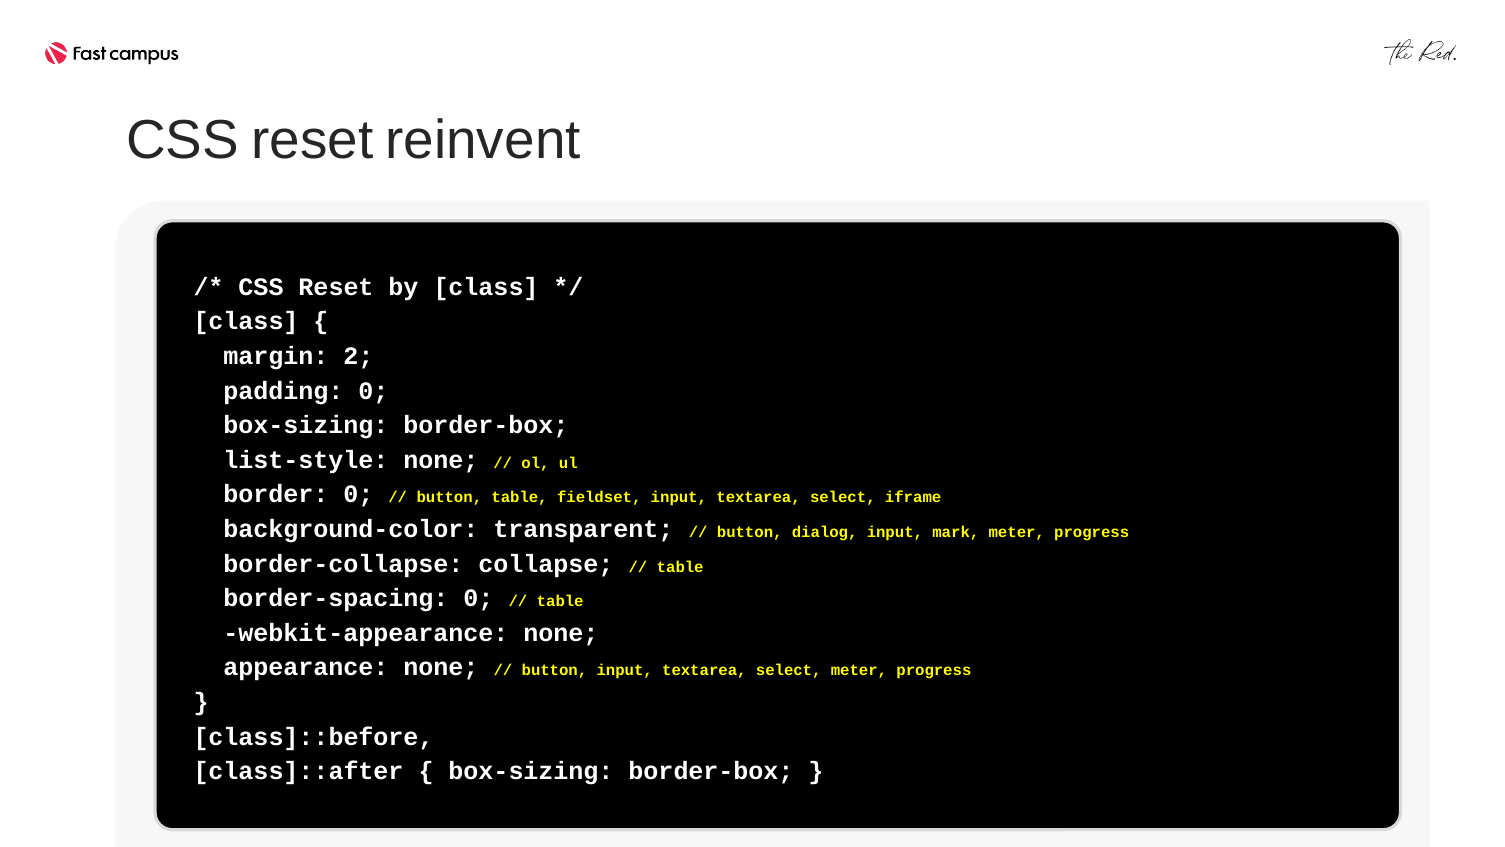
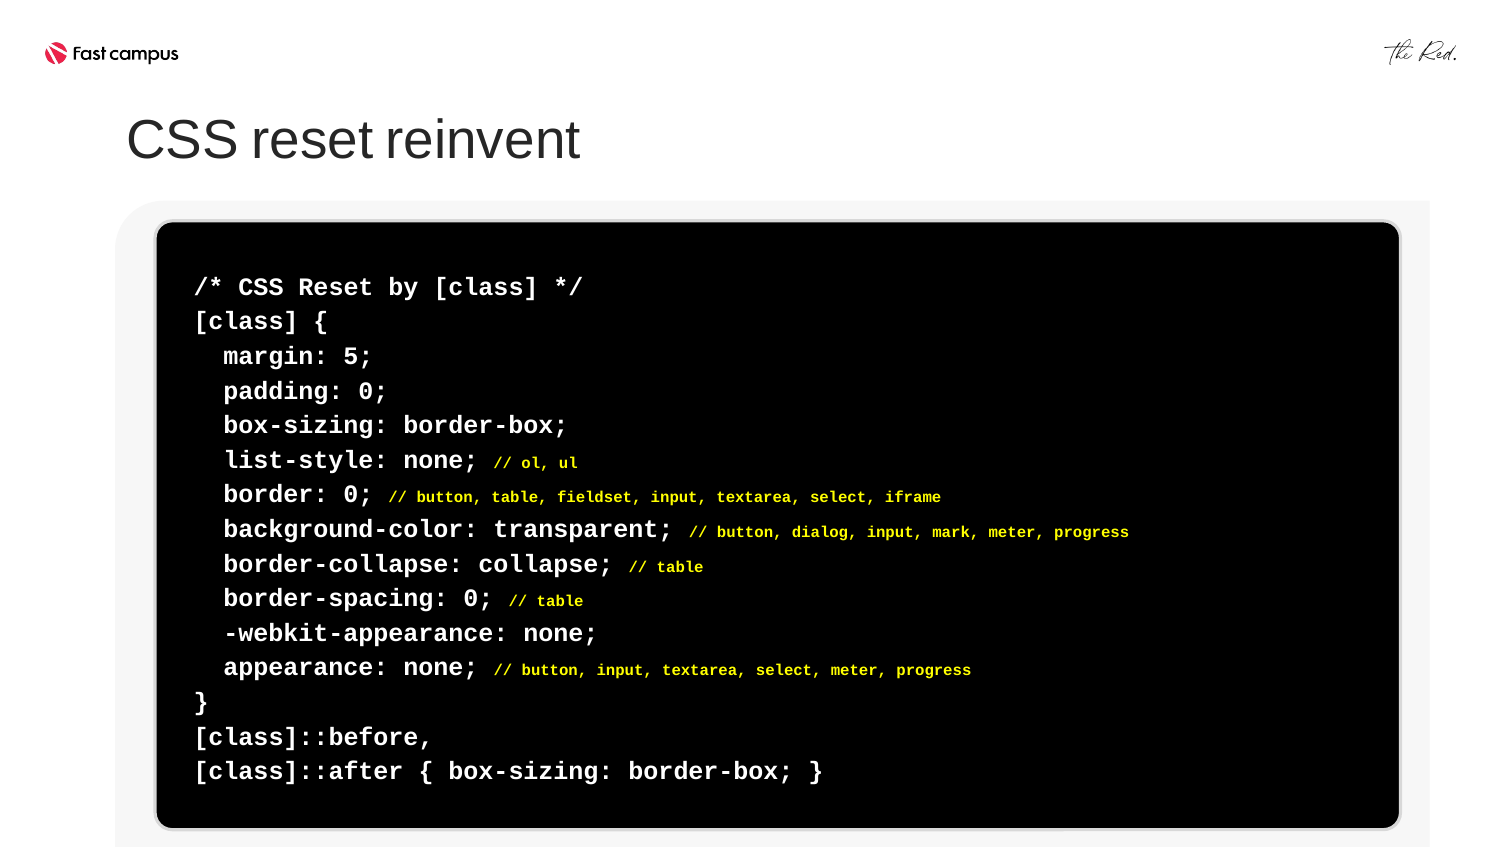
2: 2 -> 5
